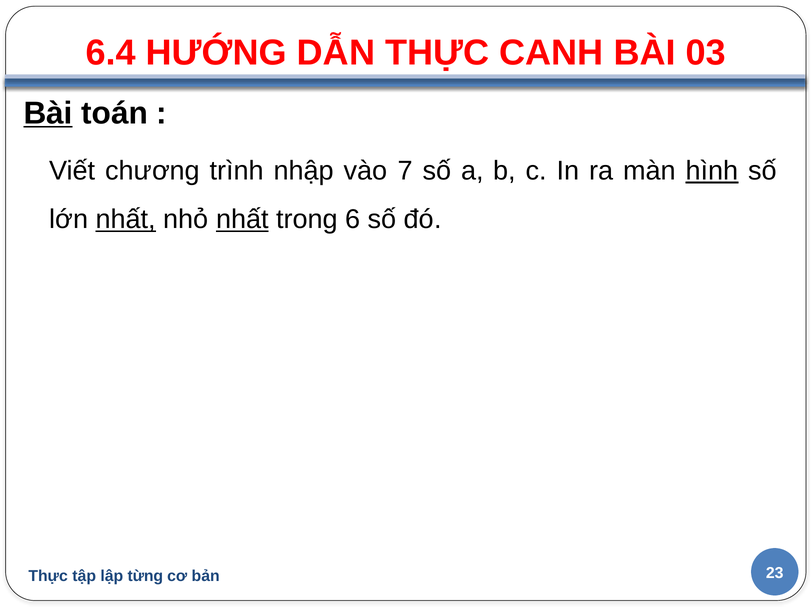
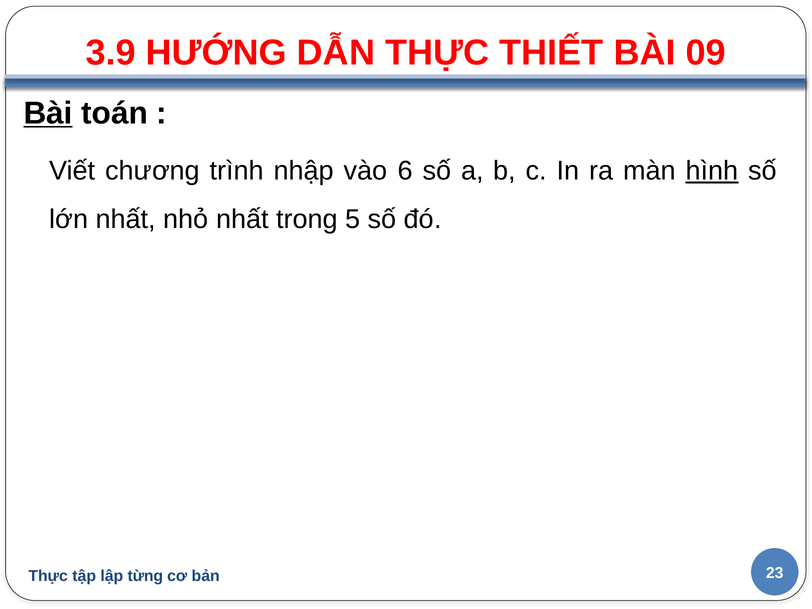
6.4: 6.4 -> 3.9
CANH: CANH -> THIẾT
03: 03 -> 09
7: 7 -> 6
nhất at (126, 220) underline: present -> none
nhất at (242, 220) underline: present -> none
6: 6 -> 5
